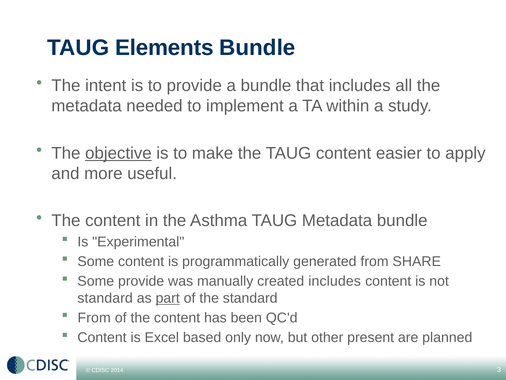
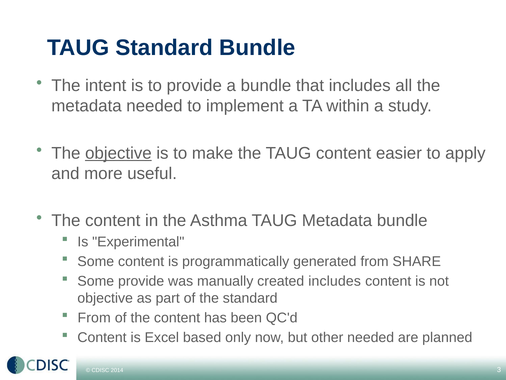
TAUG Elements: Elements -> Standard
standard at (105, 298): standard -> objective
part underline: present -> none
other present: present -> needed
